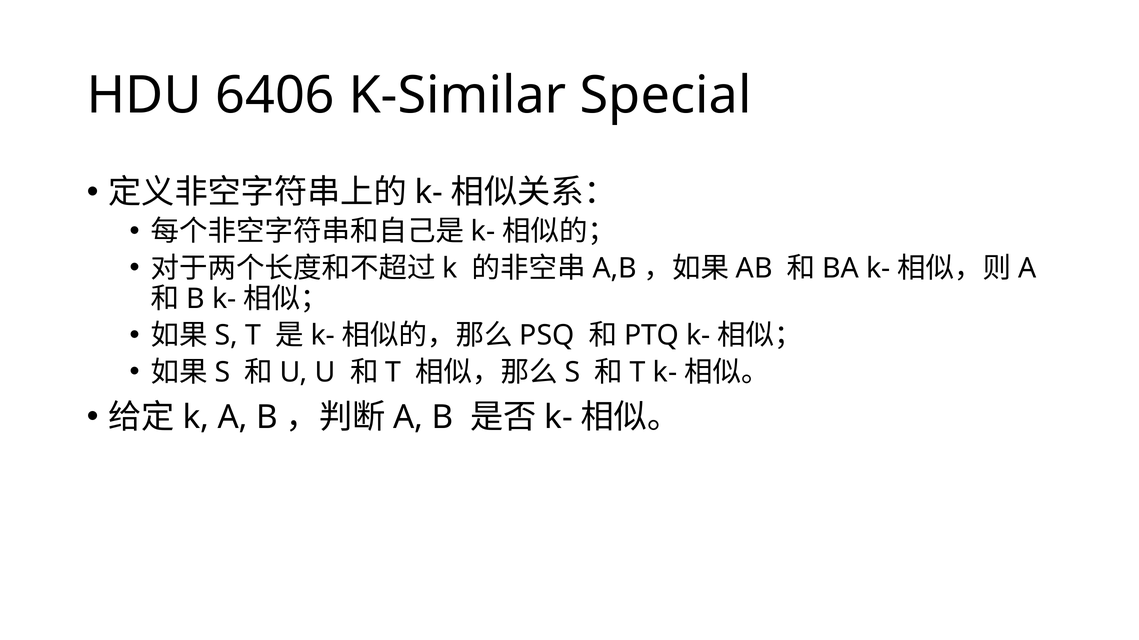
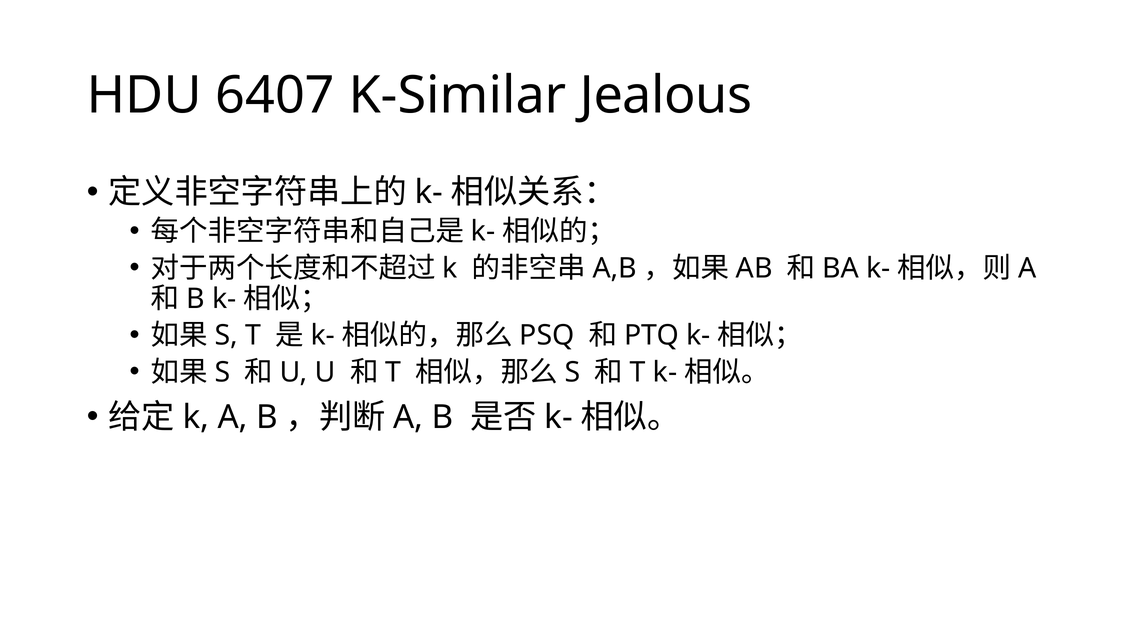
6406: 6406 -> 6407
Special: Special -> Jealous
